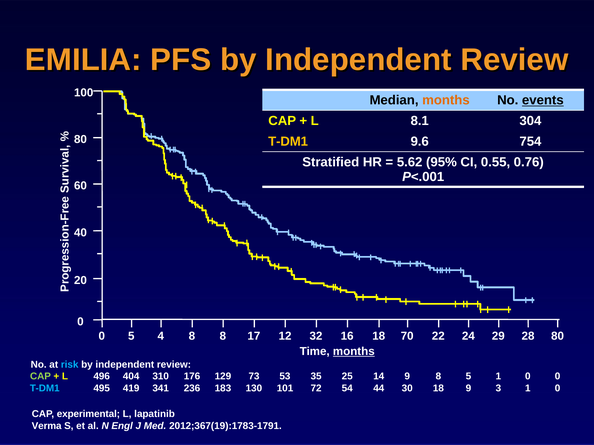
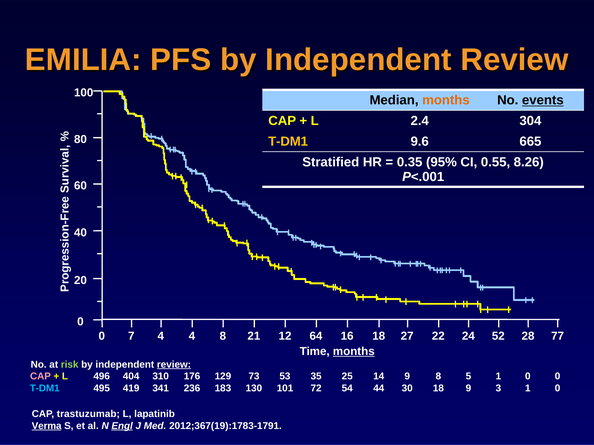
8.1: 8.1 -> 2.4
754: 754 -> 665
5.62: 5.62 -> 0.35
0.76: 0.76 -> 8.26
0 5: 5 -> 7
4 8: 8 -> 4
17: 17 -> 21
32: 32 -> 64
70: 70 -> 27
29: 29 -> 52
28 80: 80 -> 77
risk colour: light blue -> light green
review at (174, 365) underline: none -> present
CAP at (40, 377) colour: light green -> pink
experimental: experimental -> trastuzumab
Verma underline: none -> present
Engl underline: none -> present
